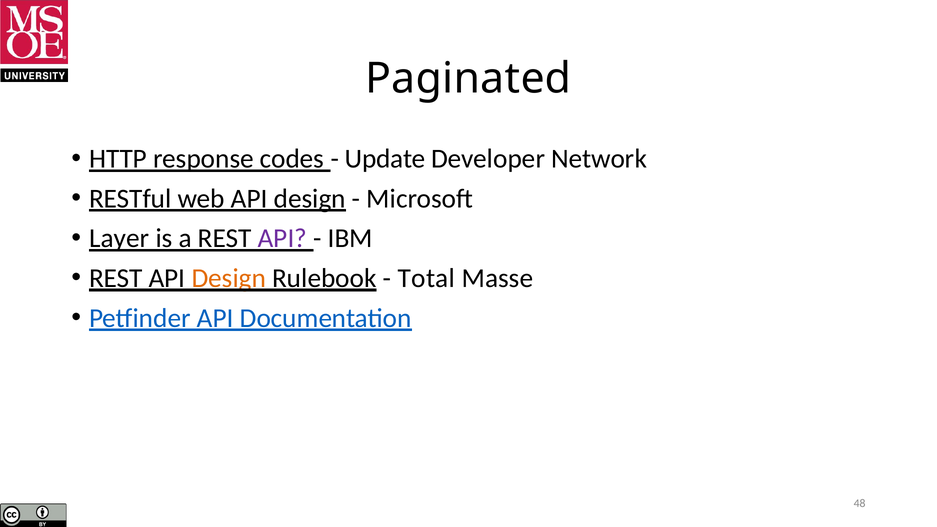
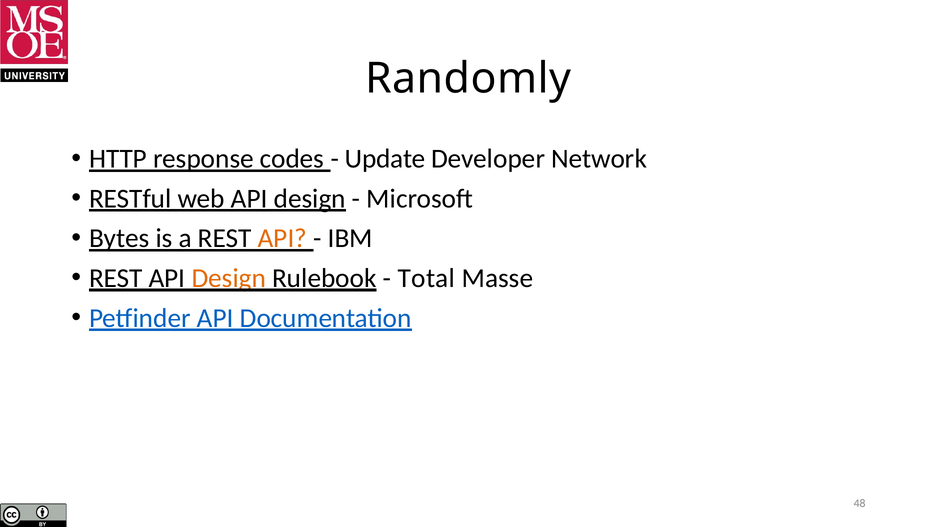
Paginated: Paginated -> Randomly
Layer: Layer -> Bytes
API at (282, 238) colour: purple -> orange
